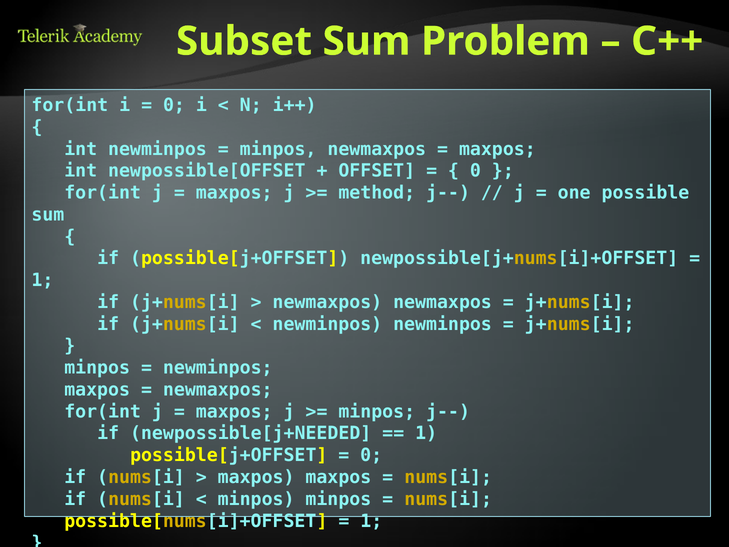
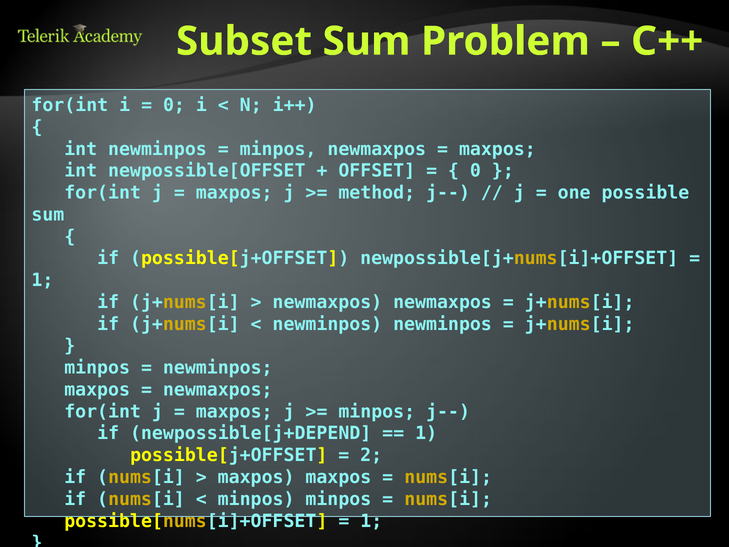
newpossible[j+NEEDED: newpossible[j+NEEDED -> newpossible[j+DEPEND
0 at (371, 455): 0 -> 2
